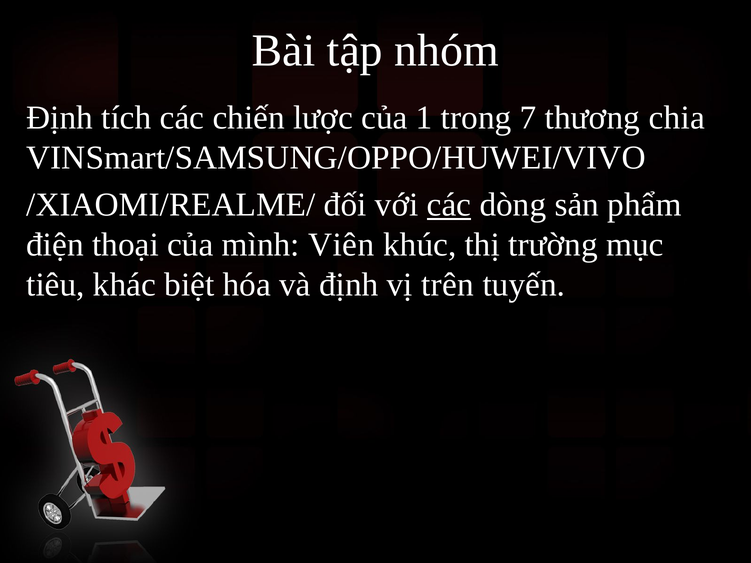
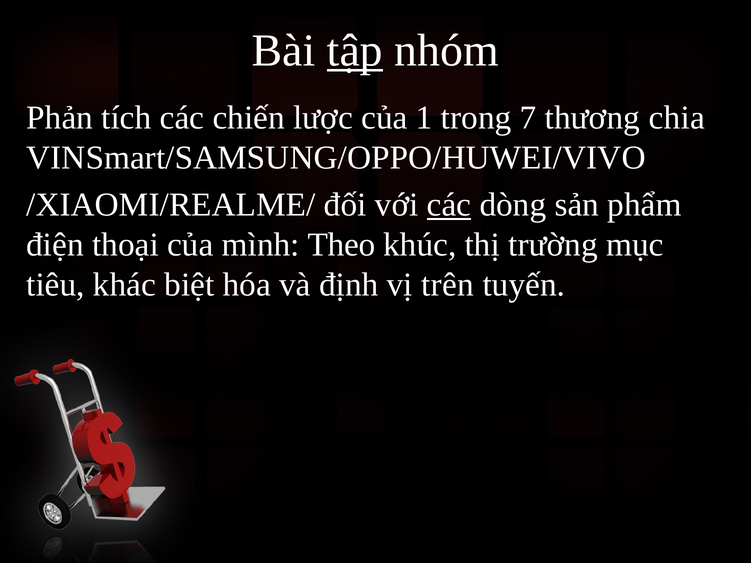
tập underline: none -> present
Định at (60, 118): Định -> Phản
Viên: Viên -> Theo
